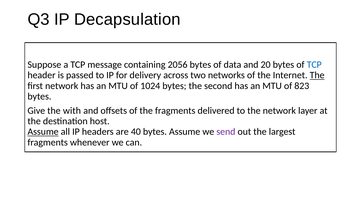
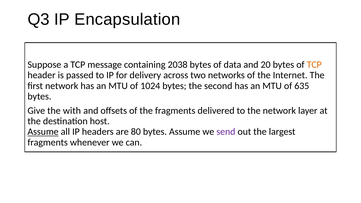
Decapsulation: Decapsulation -> Encapsulation
2056: 2056 -> 2038
TCP at (314, 65) colour: blue -> orange
The at (317, 75) underline: present -> none
823: 823 -> 635
40: 40 -> 80
